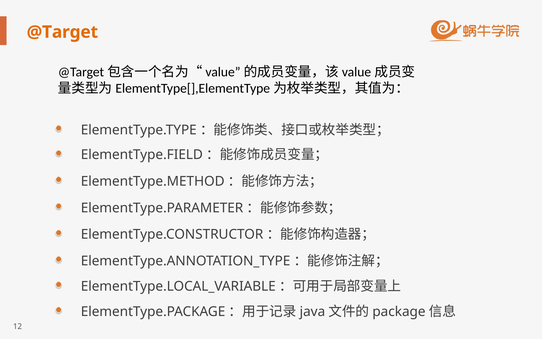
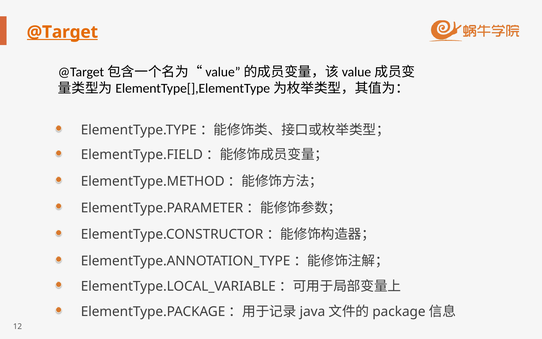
@Target underline: none -> present
